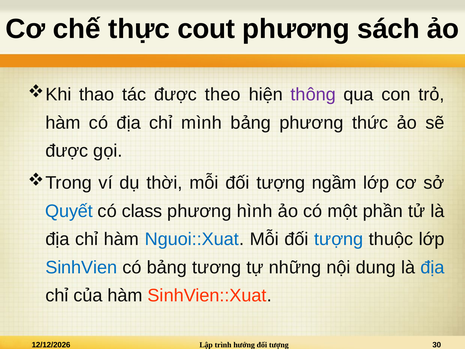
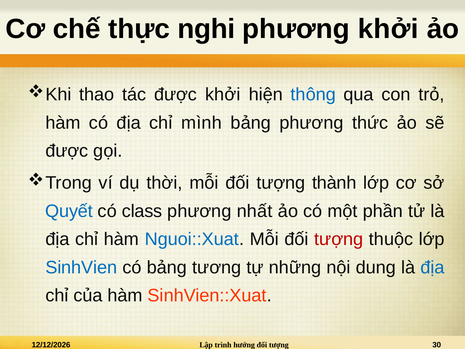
cout: cout -> nghi
phương sách: sách -> khởi
được theo: theo -> khởi
thông colour: purple -> blue
ngầm: ngầm -> thành
hình: hình -> nhất
tượng at (339, 239) colour: blue -> red
